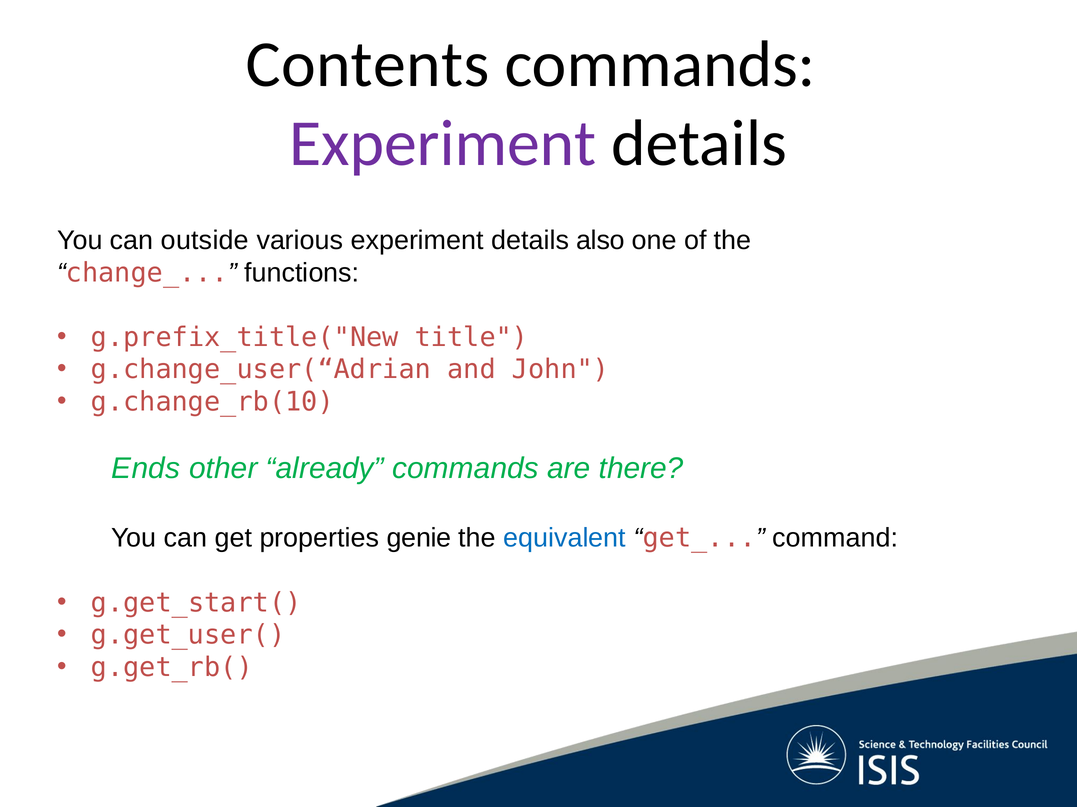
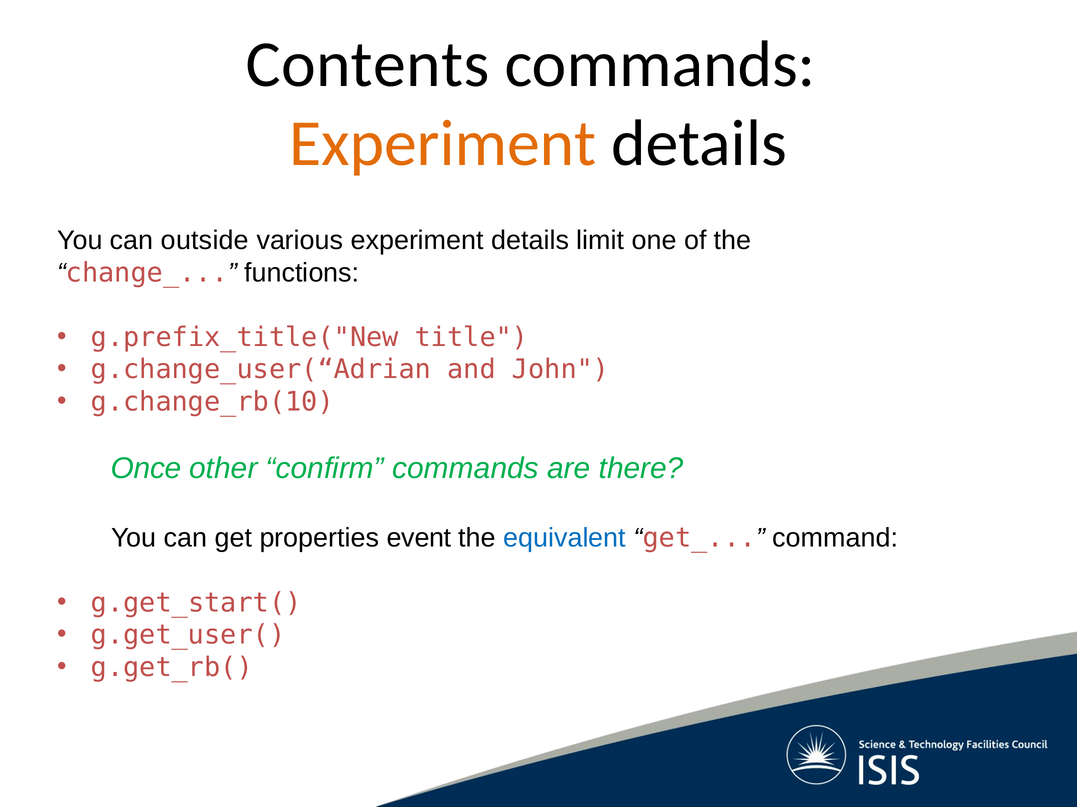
Experiment at (443, 144) colour: purple -> orange
also: also -> limit
Ends: Ends -> Once
already: already -> confirm
genie: genie -> event
